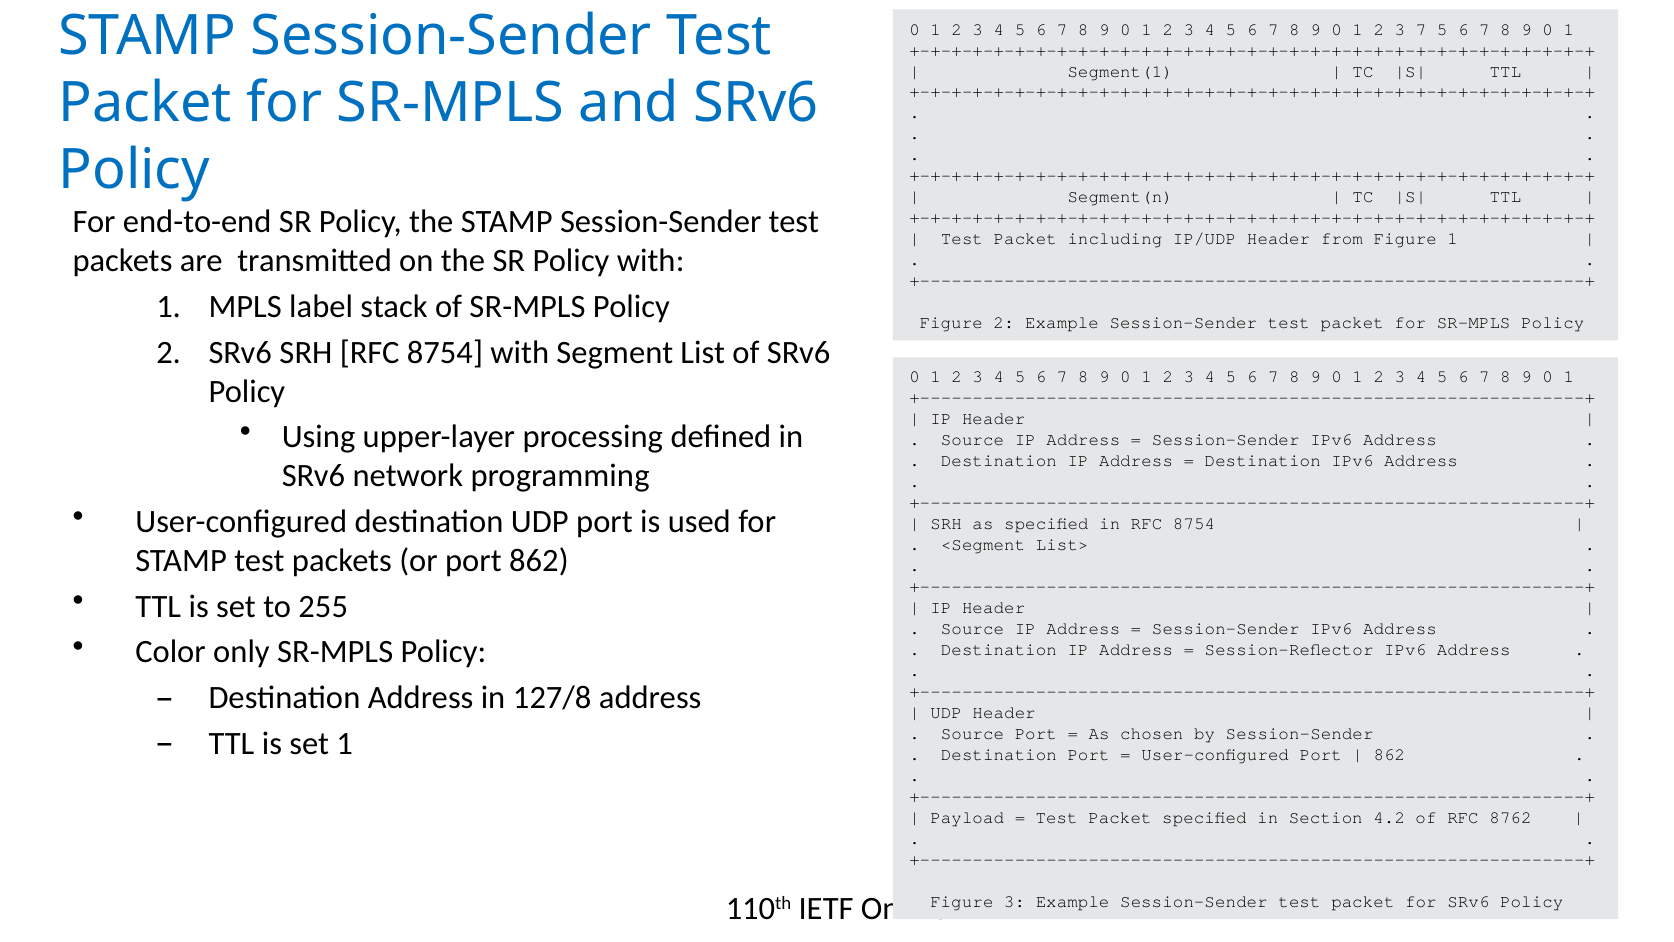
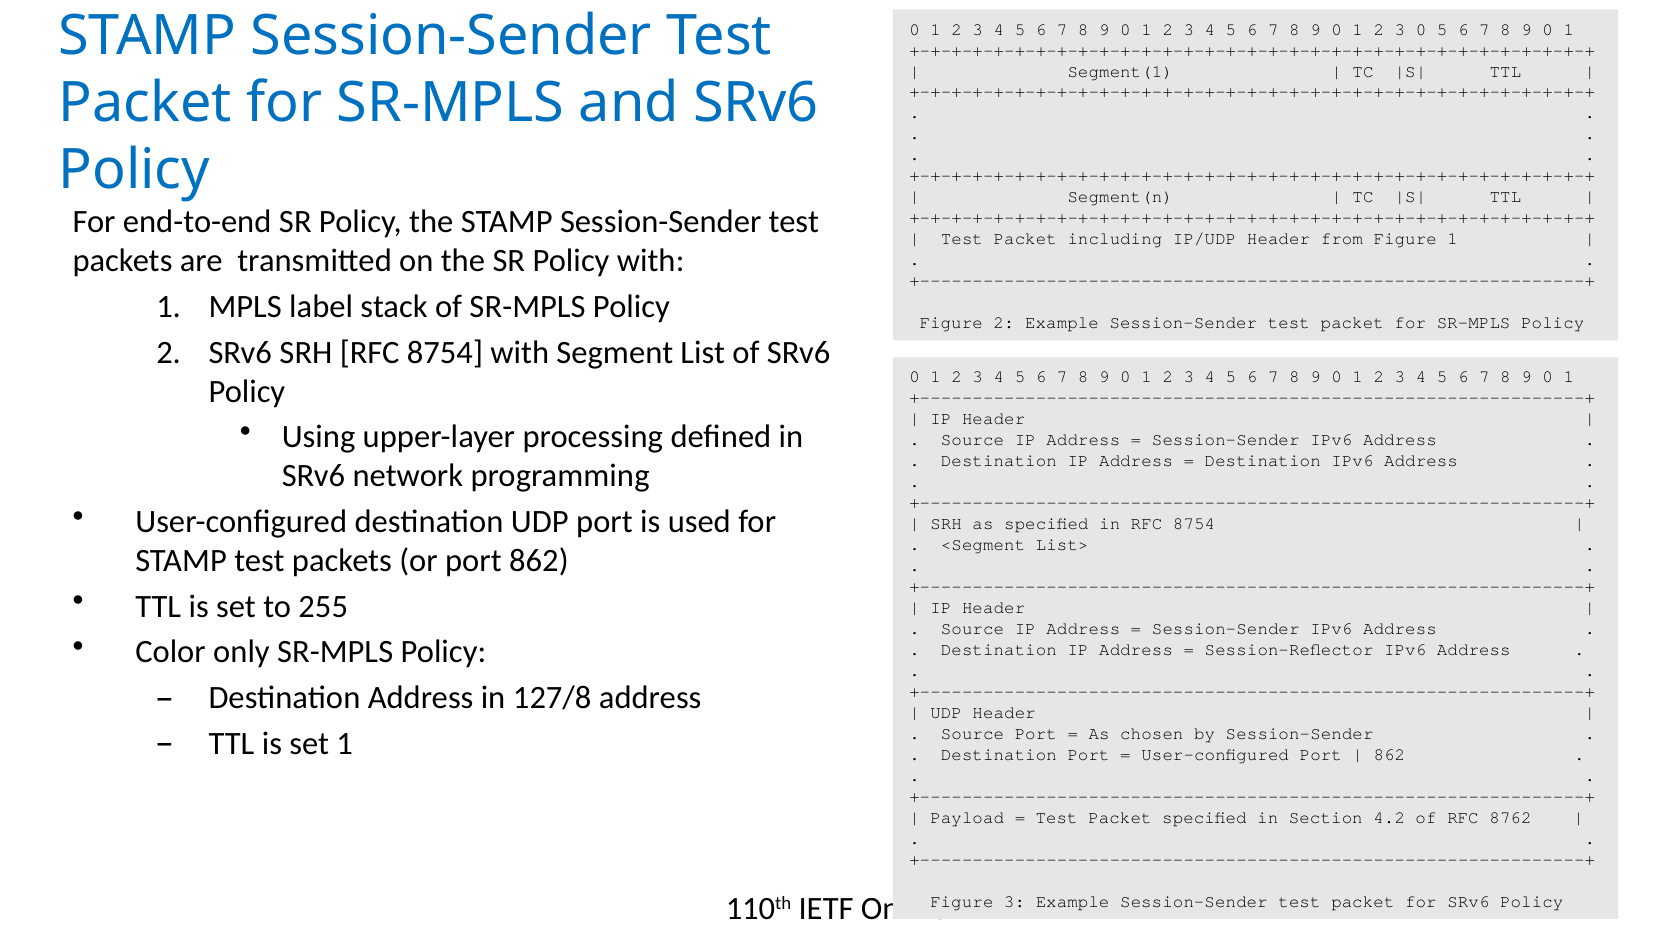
3 7: 7 -> 0
